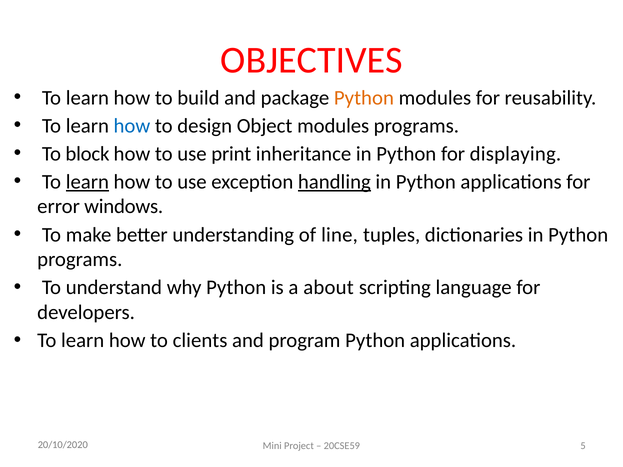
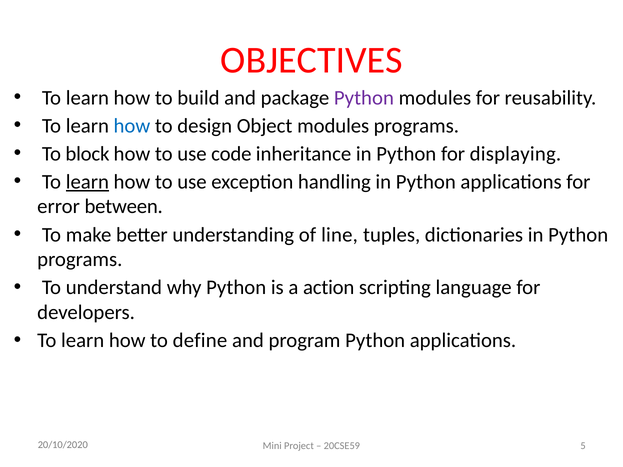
Python at (364, 98) colour: orange -> purple
print: print -> code
handling underline: present -> none
windows: windows -> between
about: about -> action
clients: clients -> define
